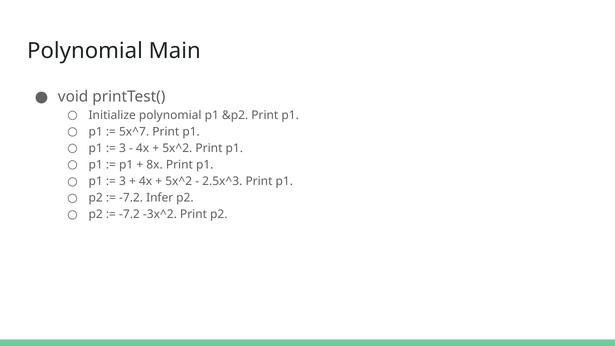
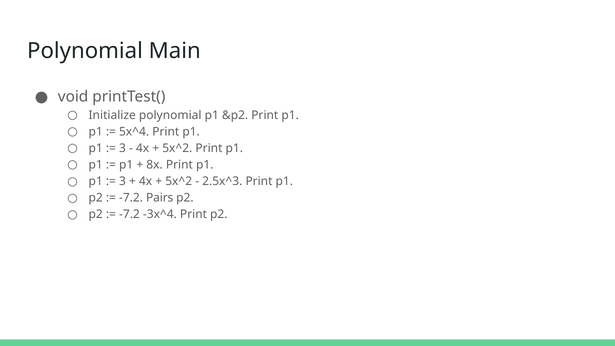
5x^7: 5x^7 -> 5x^4
Infer: Infer -> Pairs
-3x^2: -3x^2 -> -3x^4
